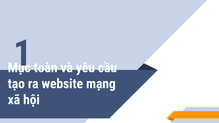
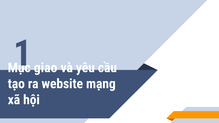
toàn: toàn -> giao
